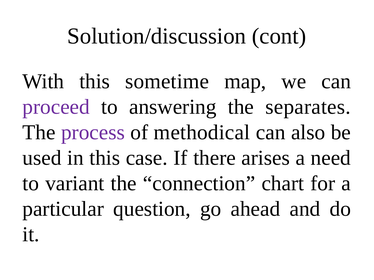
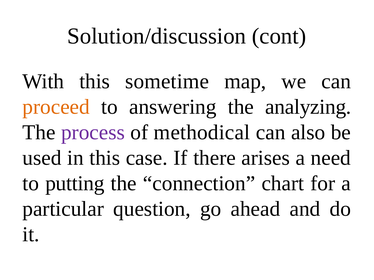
proceed colour: purple -> orange
separates: separates -> analyzing
variant: variant -> putting
